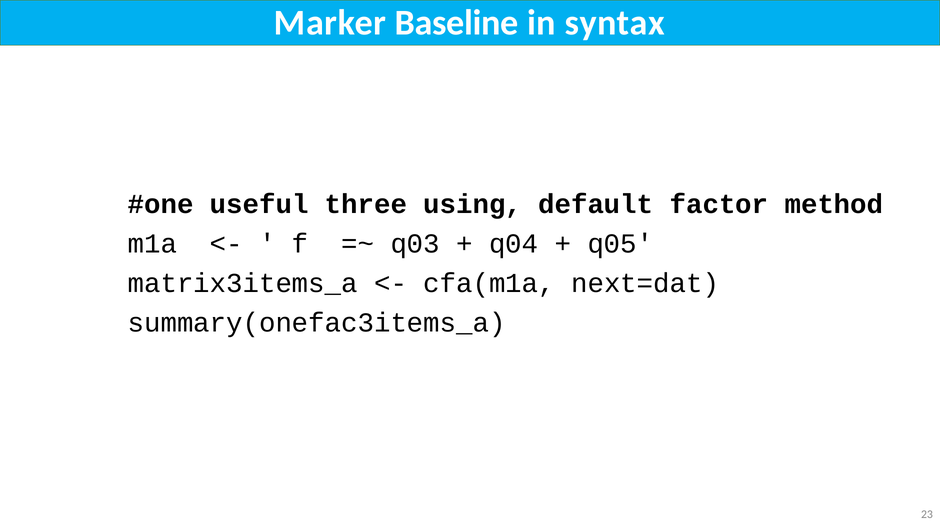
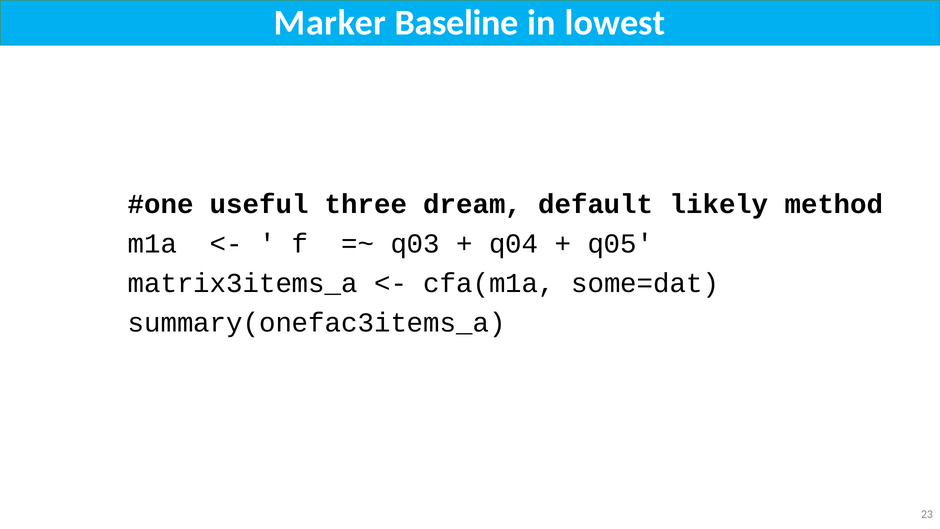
syntax: syntax -> lowest
using: using -> dream
factor: factor -> likely
next=dat: next=dat -> some=dat
